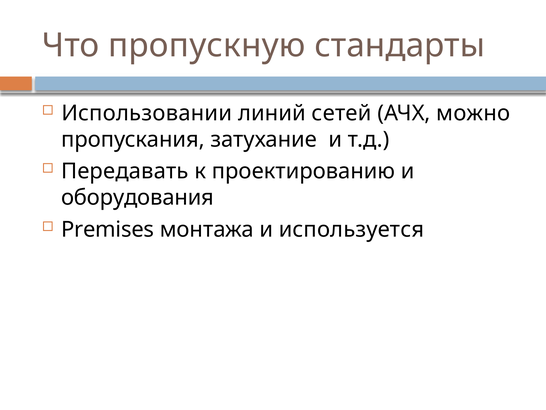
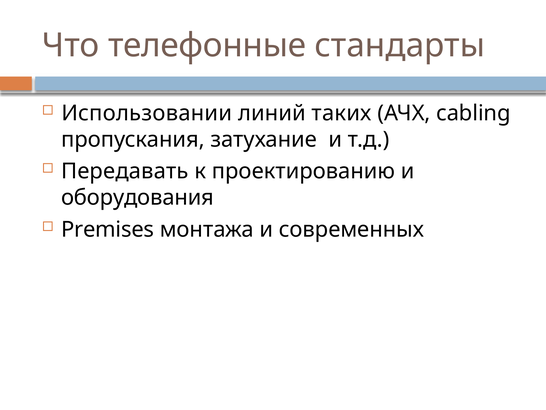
пропускную: пропускную -> телефонные
сетей: сетей -> таких
можно: можно -> cabling
используется: используется -> современных
